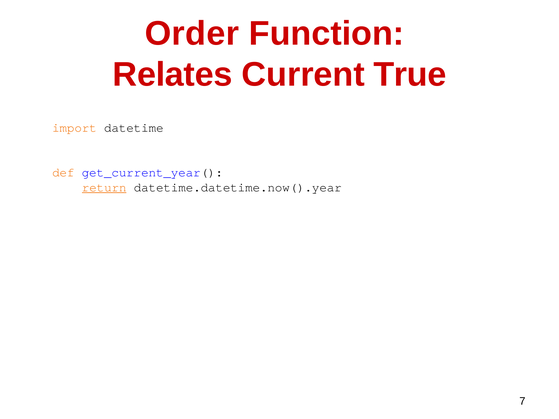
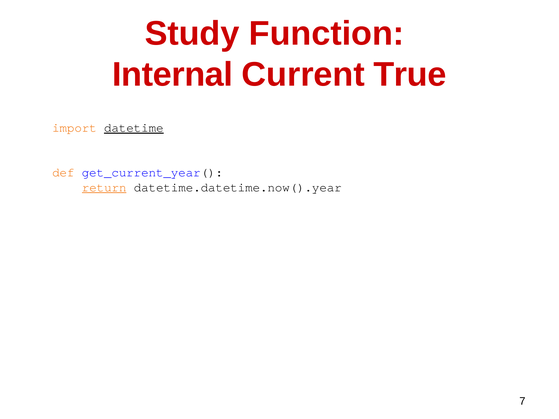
Order: Order -> Study
Relates: Relates -> Internal
datetime underline: none -> present
